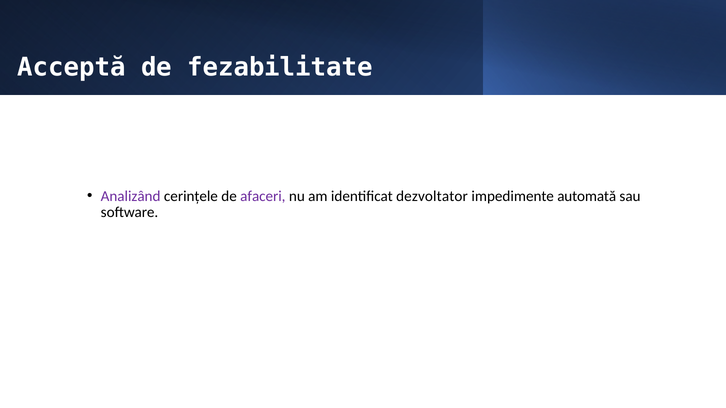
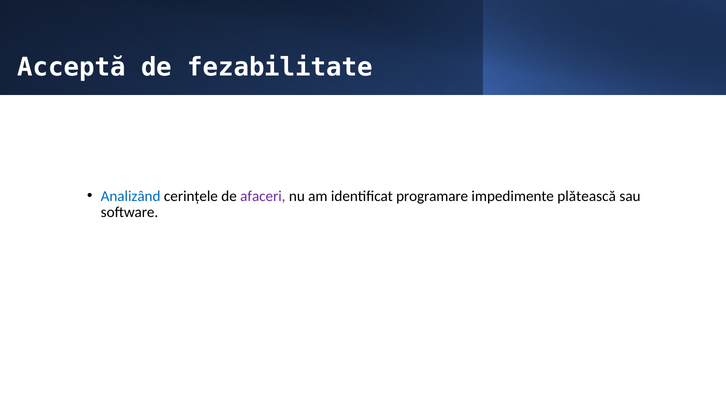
Analizând colour: purple -> blue
dezvoltator: dezvoltator -> programare
automată: automată -> plătească
